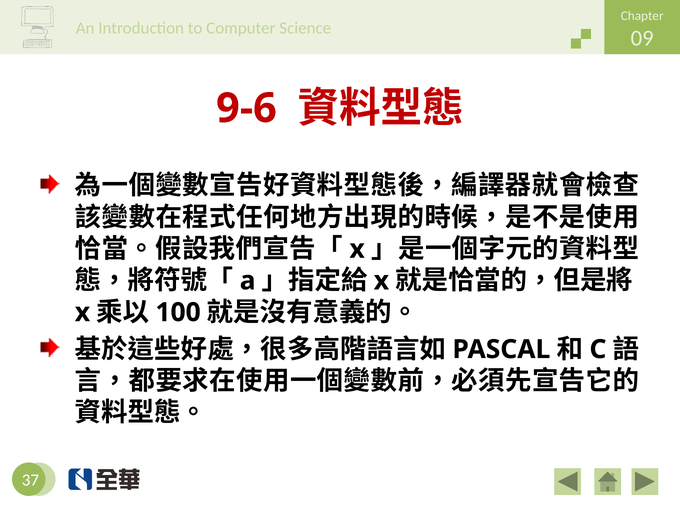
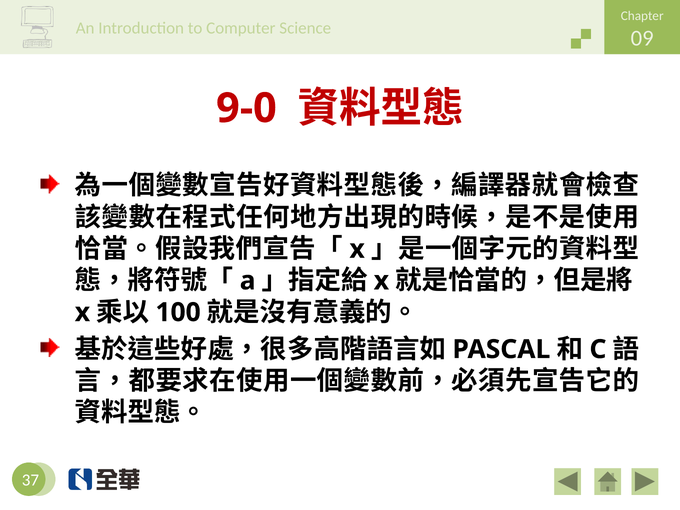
9-6: 9-6 -> 9-0
